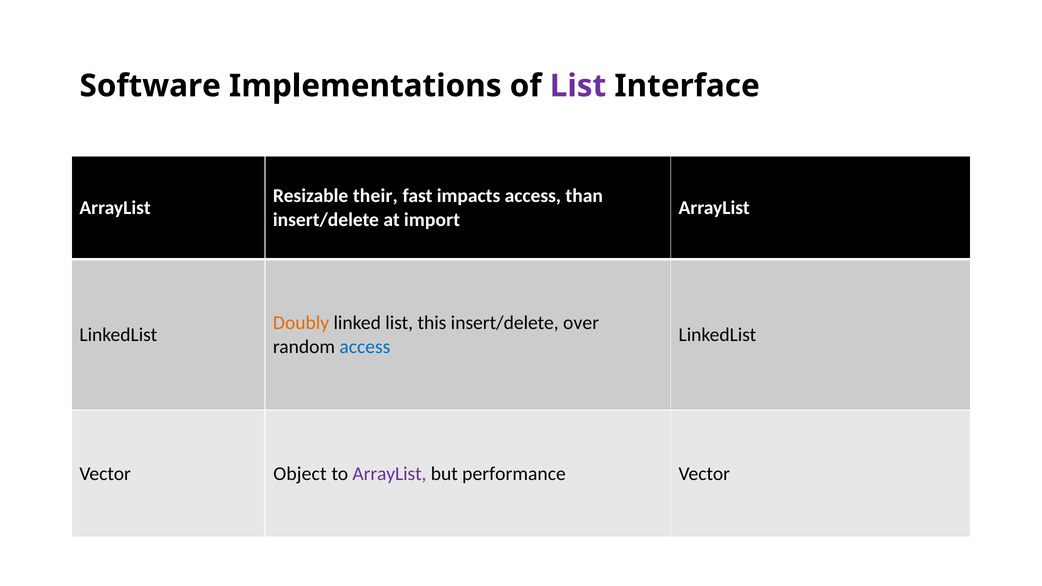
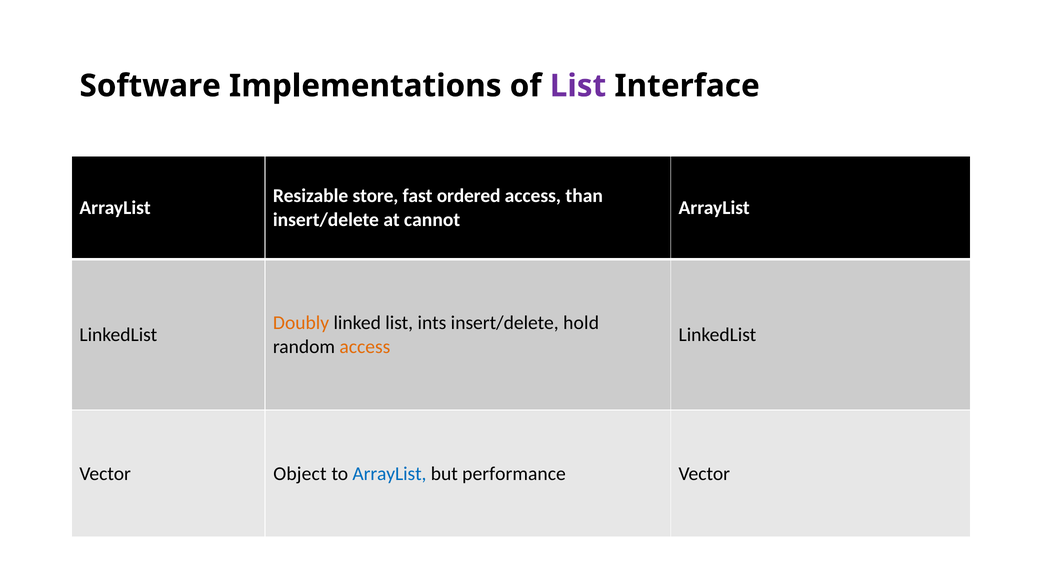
their: their -> store
impacts: impacts -> ordered
import: import -> cannot
this: this -> ints
over: over -> hold
access at (365, 347) colour: blue -> orange
ArrayList at (389, 474) colour: purple -> blue
